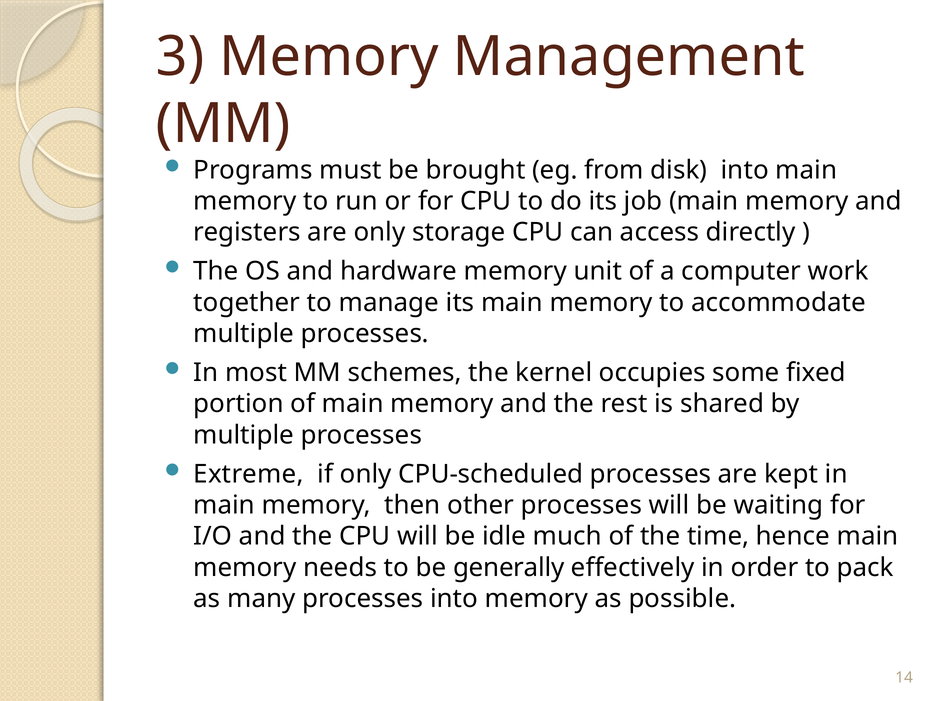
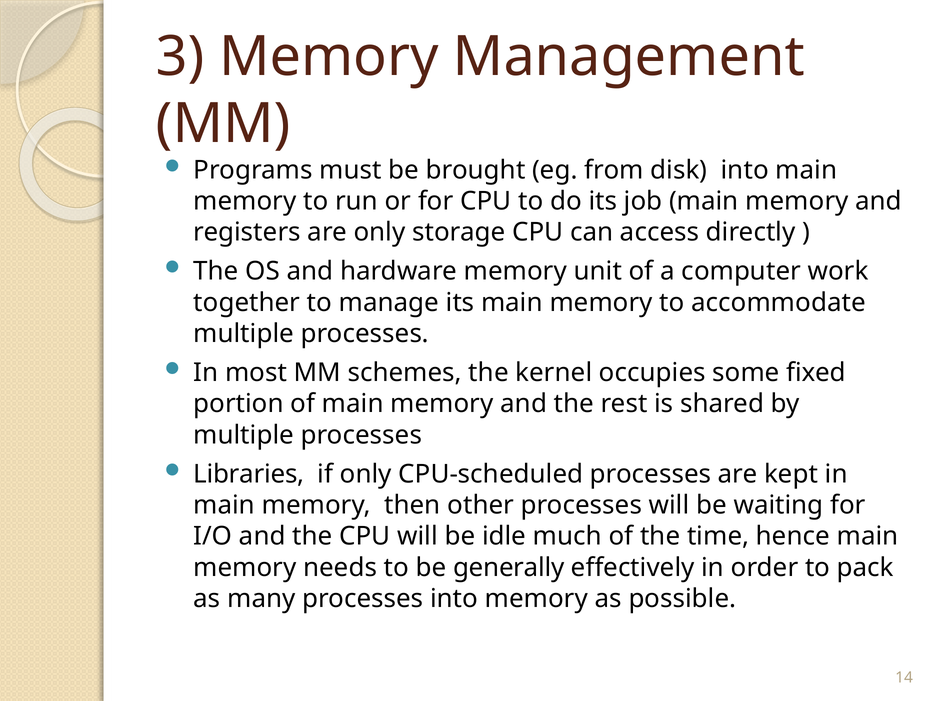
Extreme: Extreme -> Libraries
